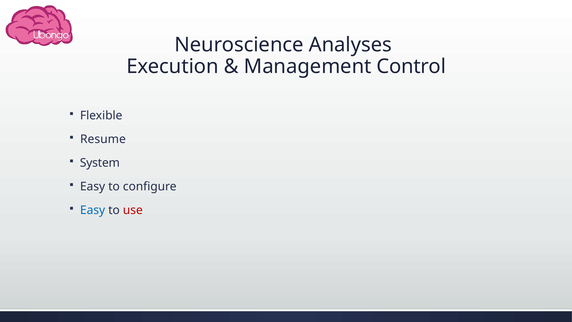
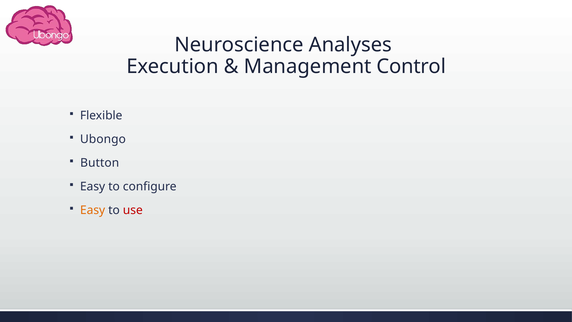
Resume: Resume -> Ubongo
System: System -> Button
Easy at (93, 210) colour: blue -> orange
